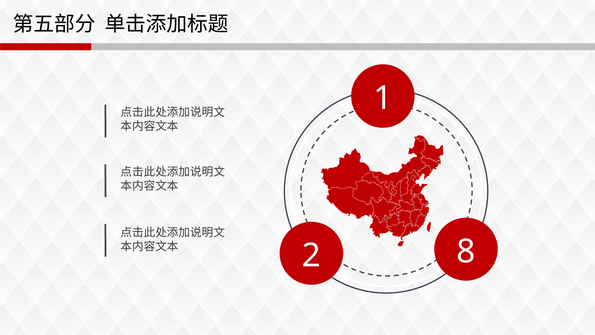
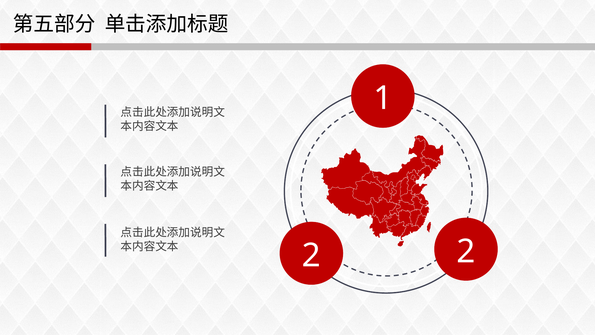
2 8: 8 -> 2
